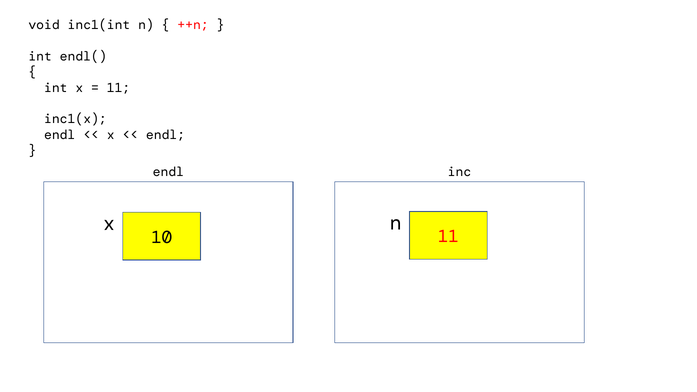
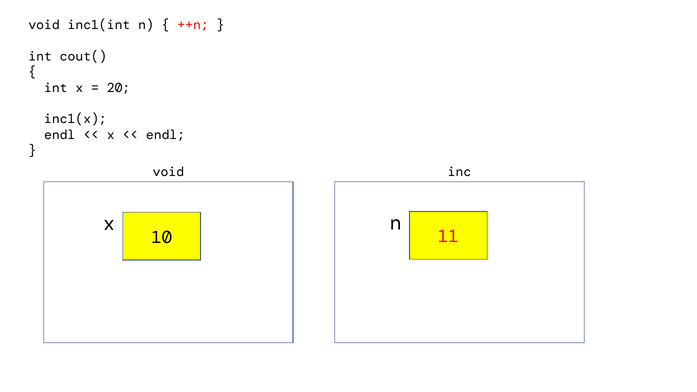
endl(: endl( -> cout(
11 at (119, 88): 11 -> 20
endl at (168, 172): endl -> void
